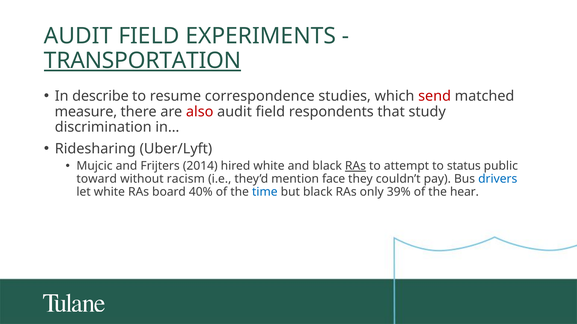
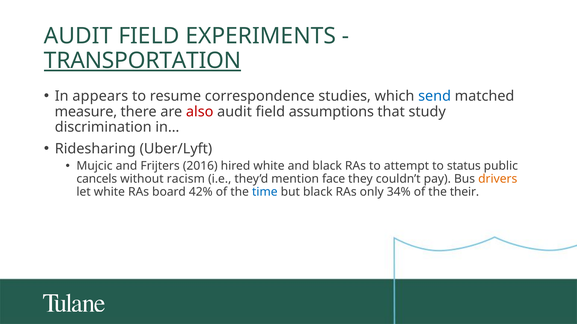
describe: describe -> appears
send colour: red -> blue
respondents: respondents -> assumptions
2014: 2014 -> 2016
RAs at (355, 166) underline: present -> none
toward: toward -> cancels
drivers colour: blue -> orange
40%: 40% -> 42%
39%: 39% -> 34%
hear: hear -> their
